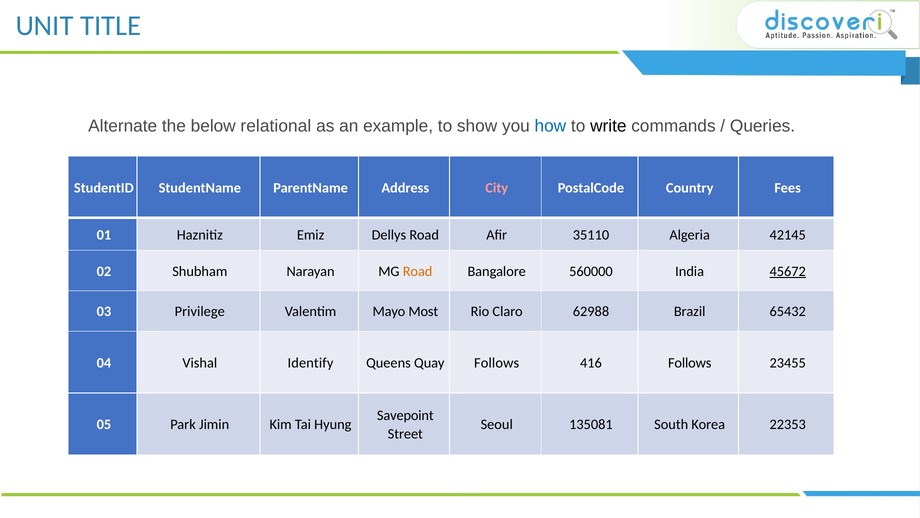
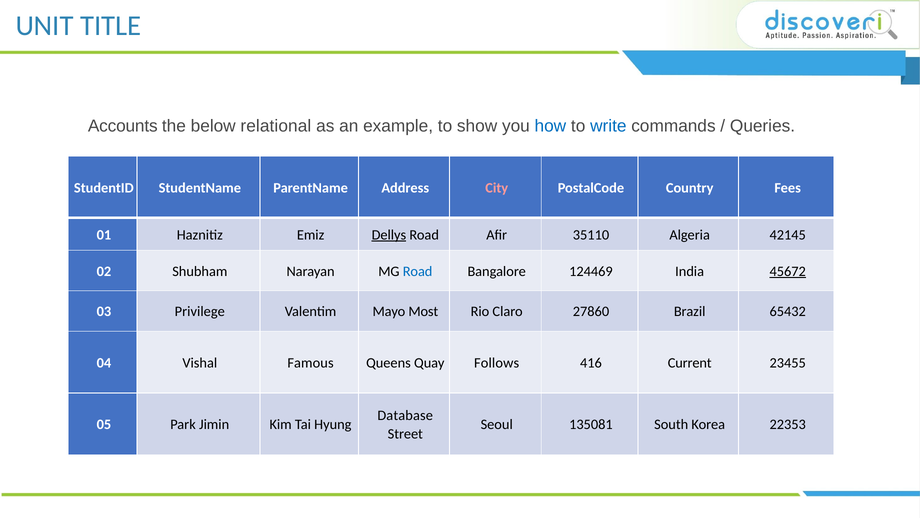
Alternate: Alternate -> Accounts
write colour: black -> blue
Dellys underline: none -> present
Road at (418, 271) colour: orange -> blue
560000: 560000 -> 124469
62988: 62988 -> 27860
Identify: Identify -> Famous
416 Follows: Follows -> Current
Savepoint: Savepoint -> Database
